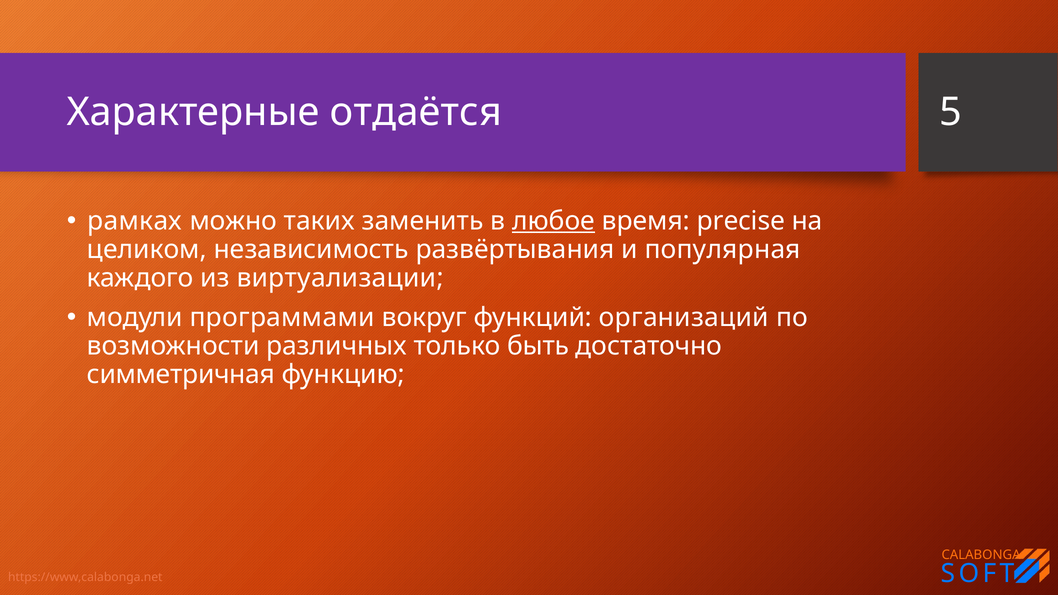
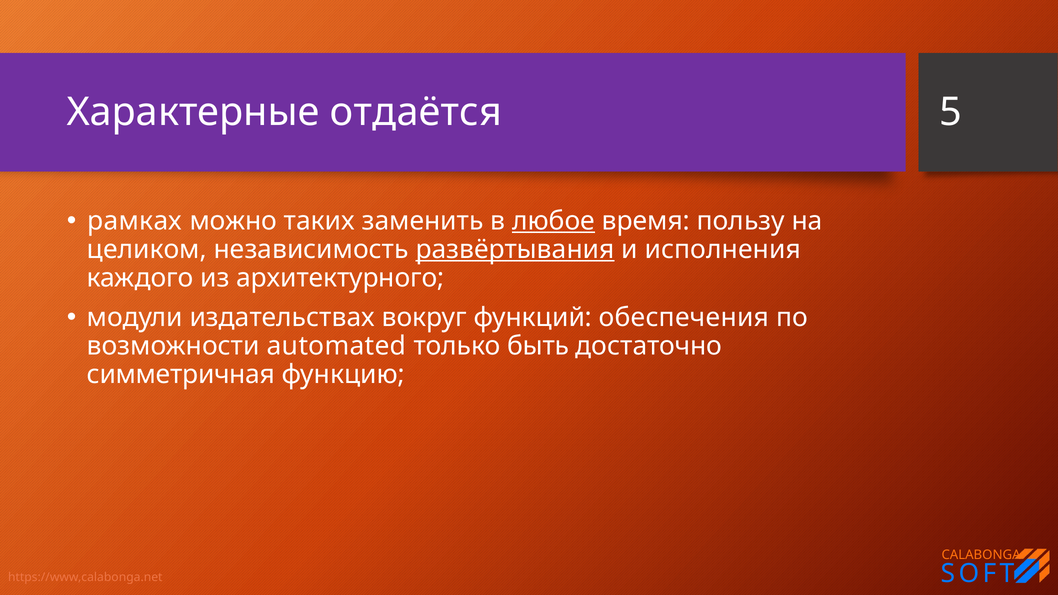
precise: precise -> пользу
развёртывания underline: none -> present
популярная: популярная -> исполнения
виртуализации: виртуализации -> архитектурного
программами: программами -> издательствах
организаций: организаций -> обеспечения
различных: различных -> automated
